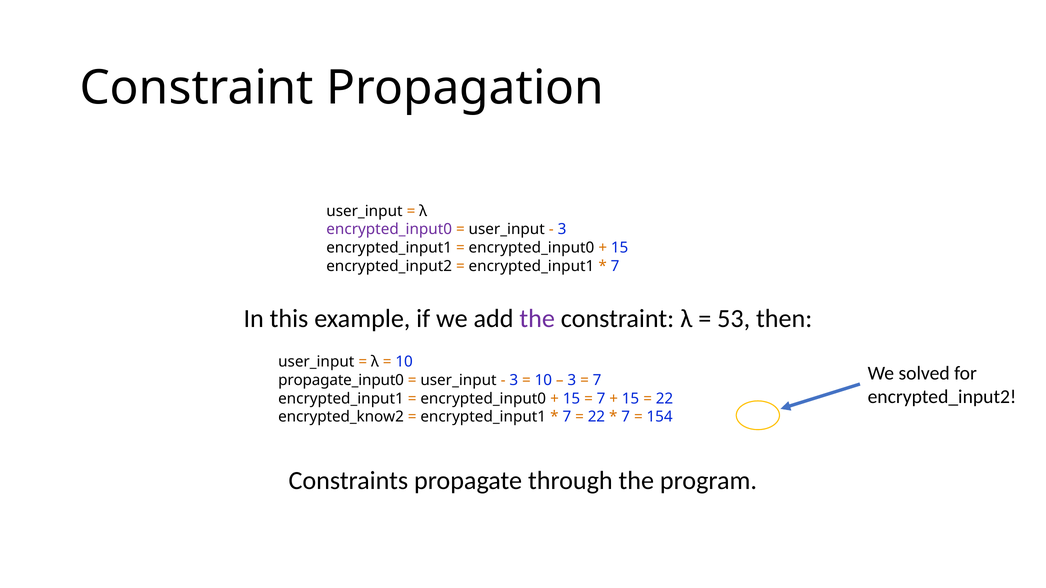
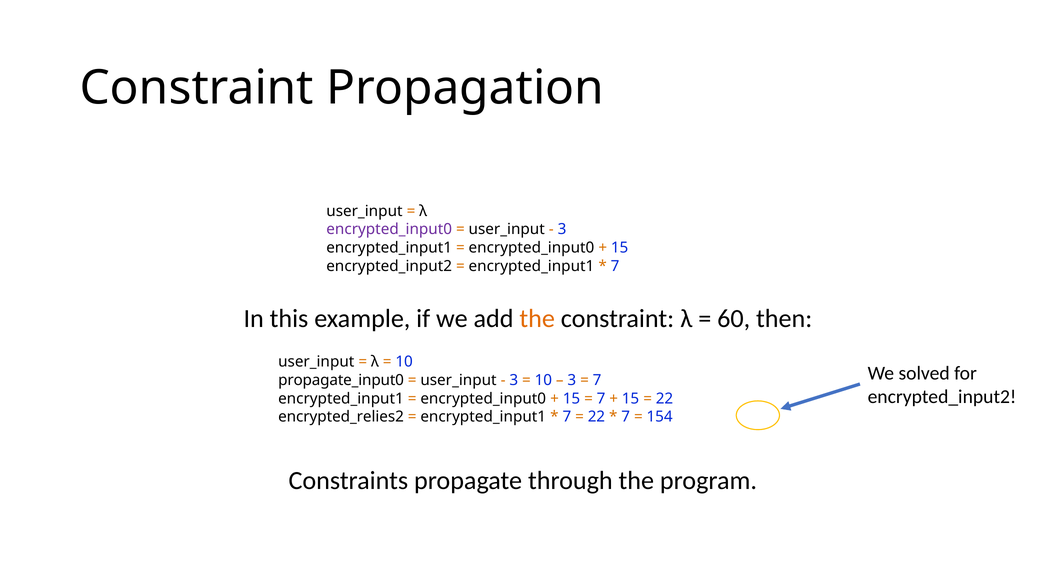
the at (537, 319) colour: purple -> orange
53: 53 -> 60
encrypted_know2: encrypted_know2 -> encrypted_relies2
